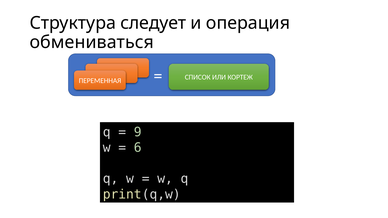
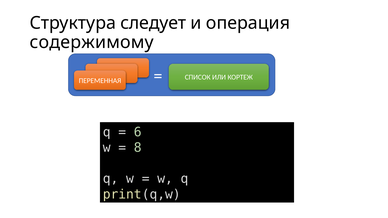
обмениваться: обмениваться -> содержимому
9: 9 -> 6
6: 6 -> 8
